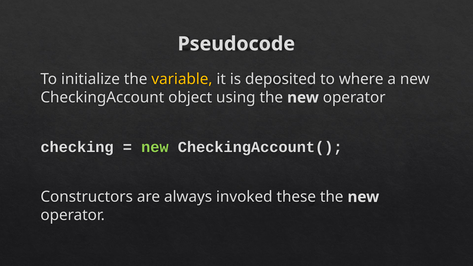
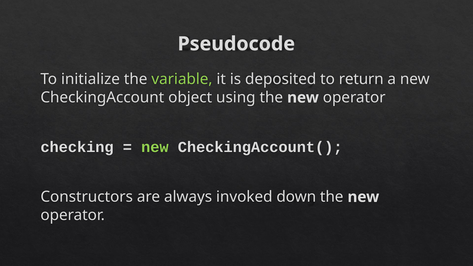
variable colour: yellow -> light green
where: where -> return
these: these -> down
